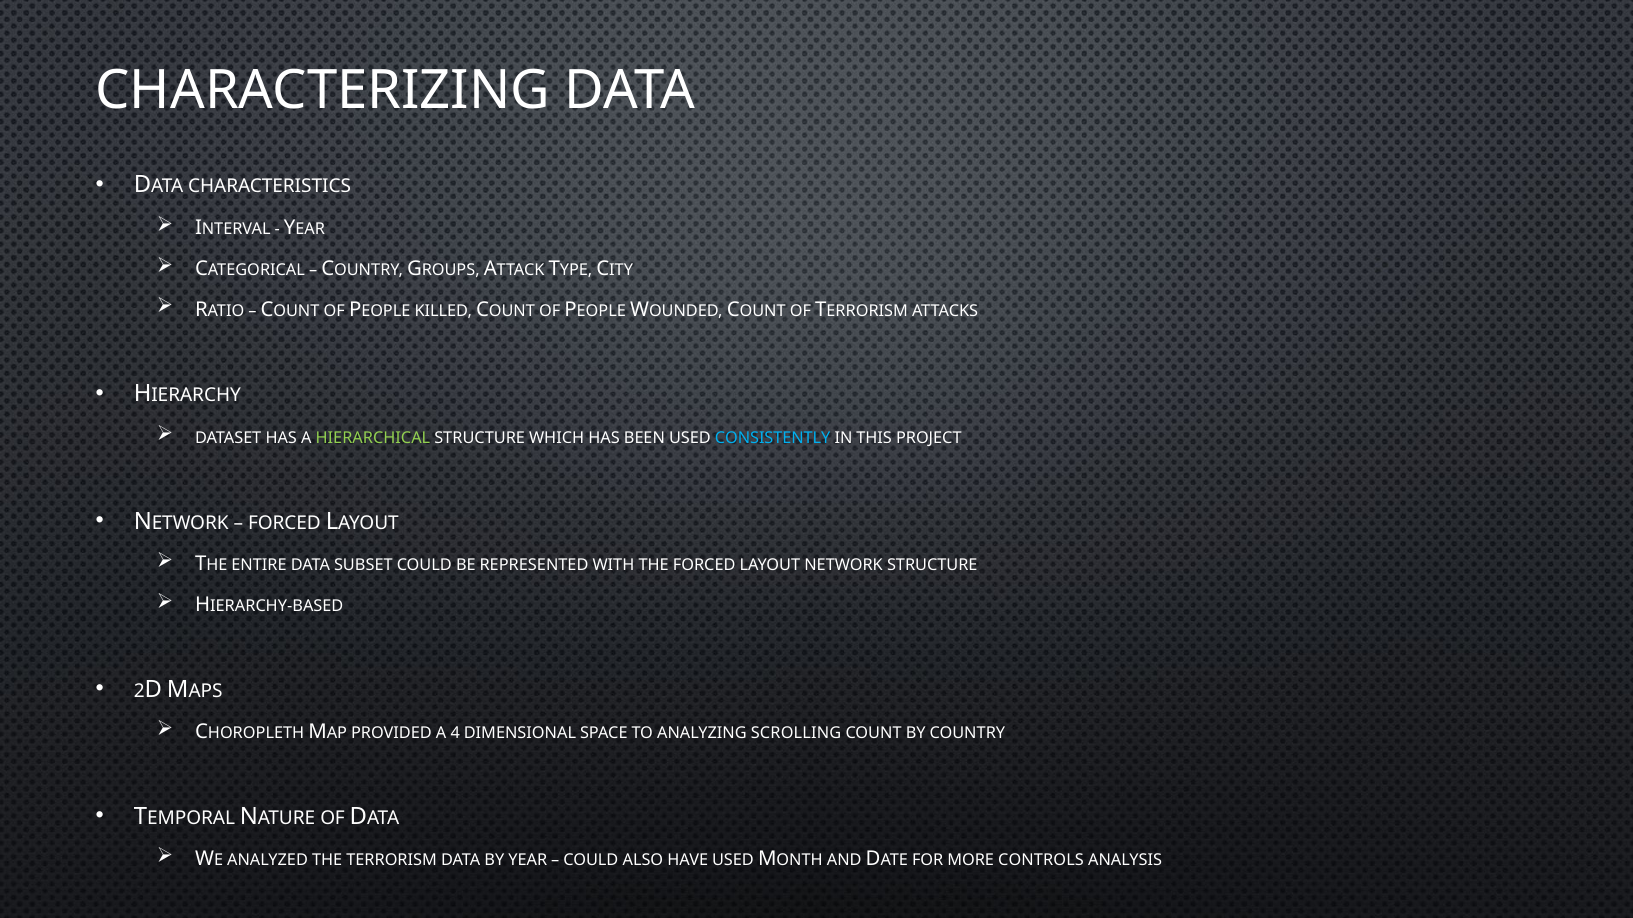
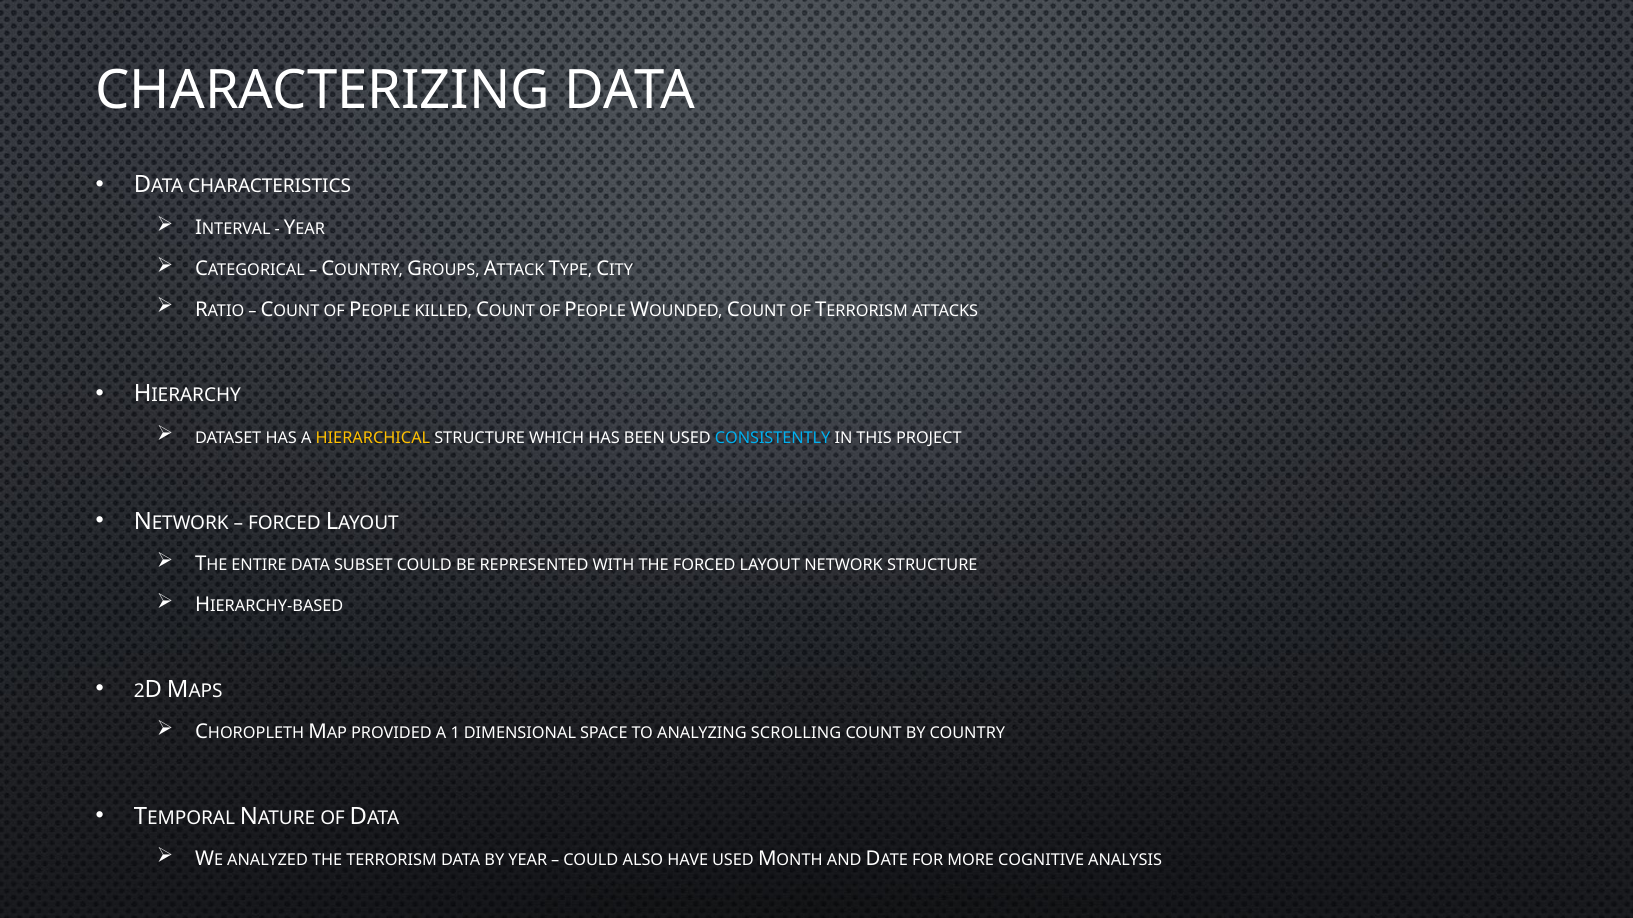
HIERARCHICAL colour: light green -> yellow
4: 4 -> 1
CONTROLS: CONTROLS -> COGNITIVE
